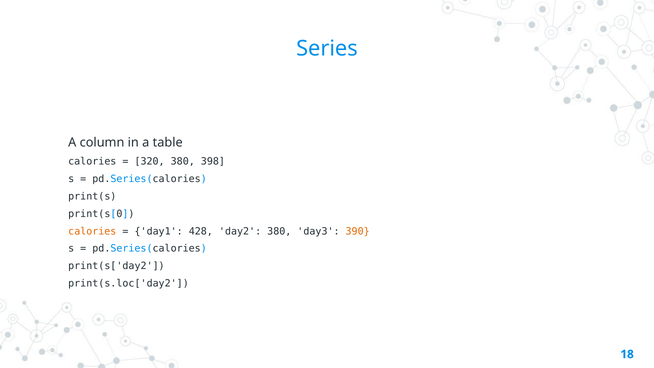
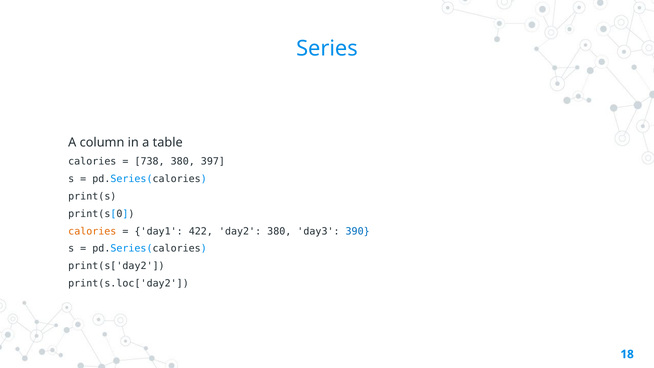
320: 320 -> 738
398: 398 -> 397
428: 428 -> 422
390 colour: orange -> blue
